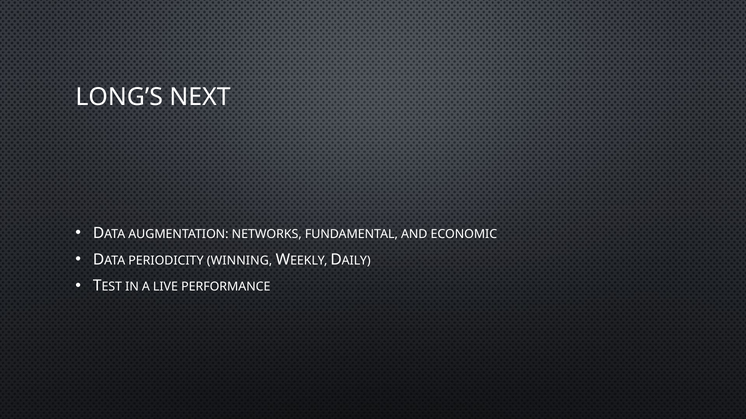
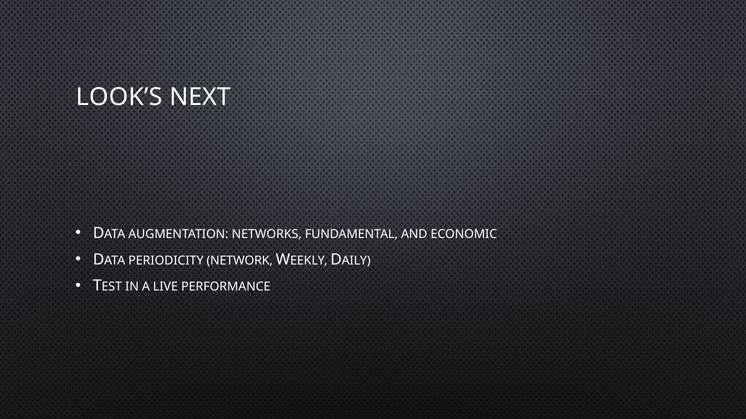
LONG’S: LONG’S -> LOOK’S
WINNING: WINNING -> NETWORK
